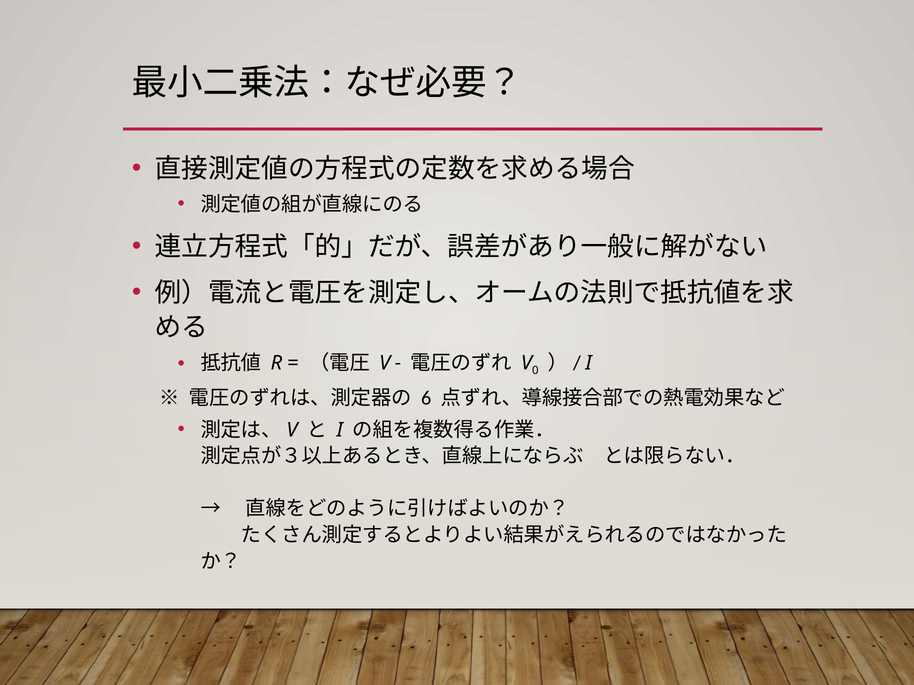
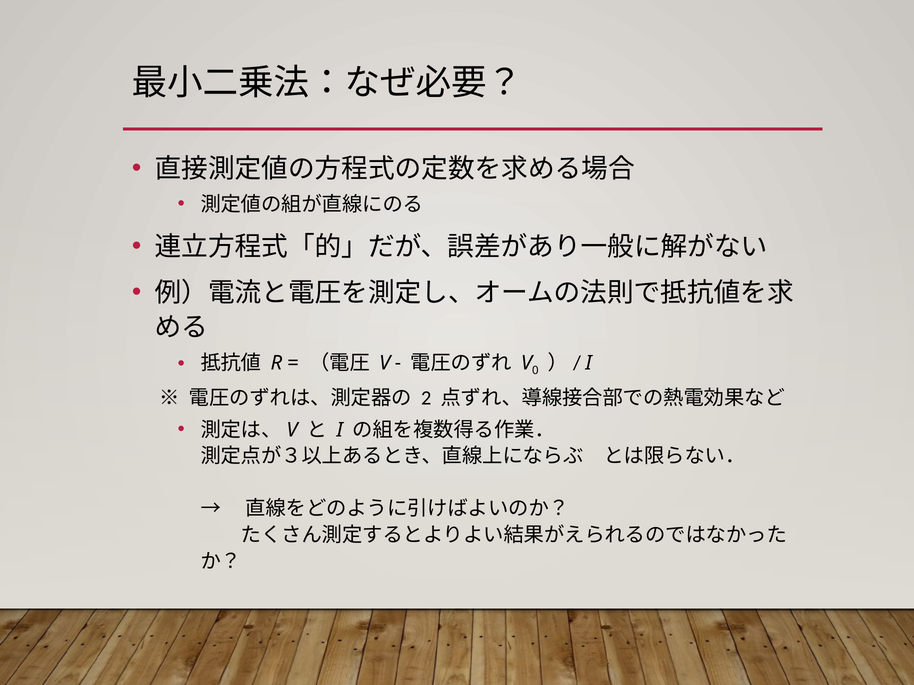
6: 6 -> 2
